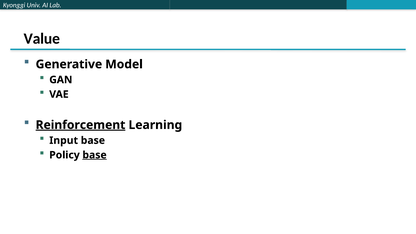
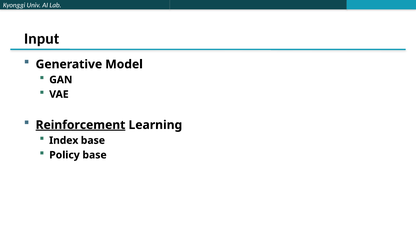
Value: Value -> Input
Input: Input -> Index
base at (95, 155) underline: present -> none
